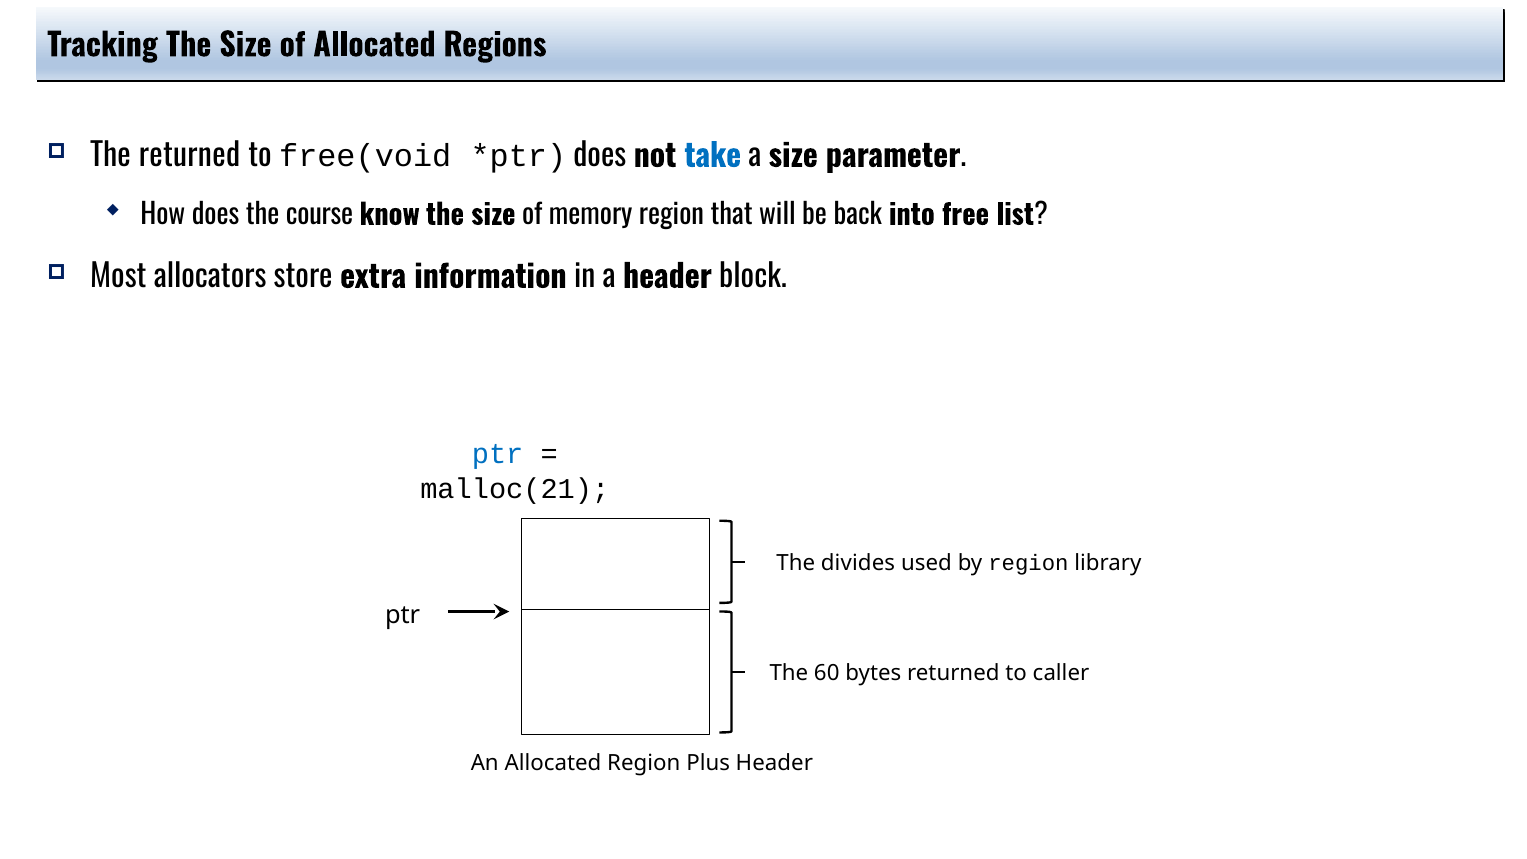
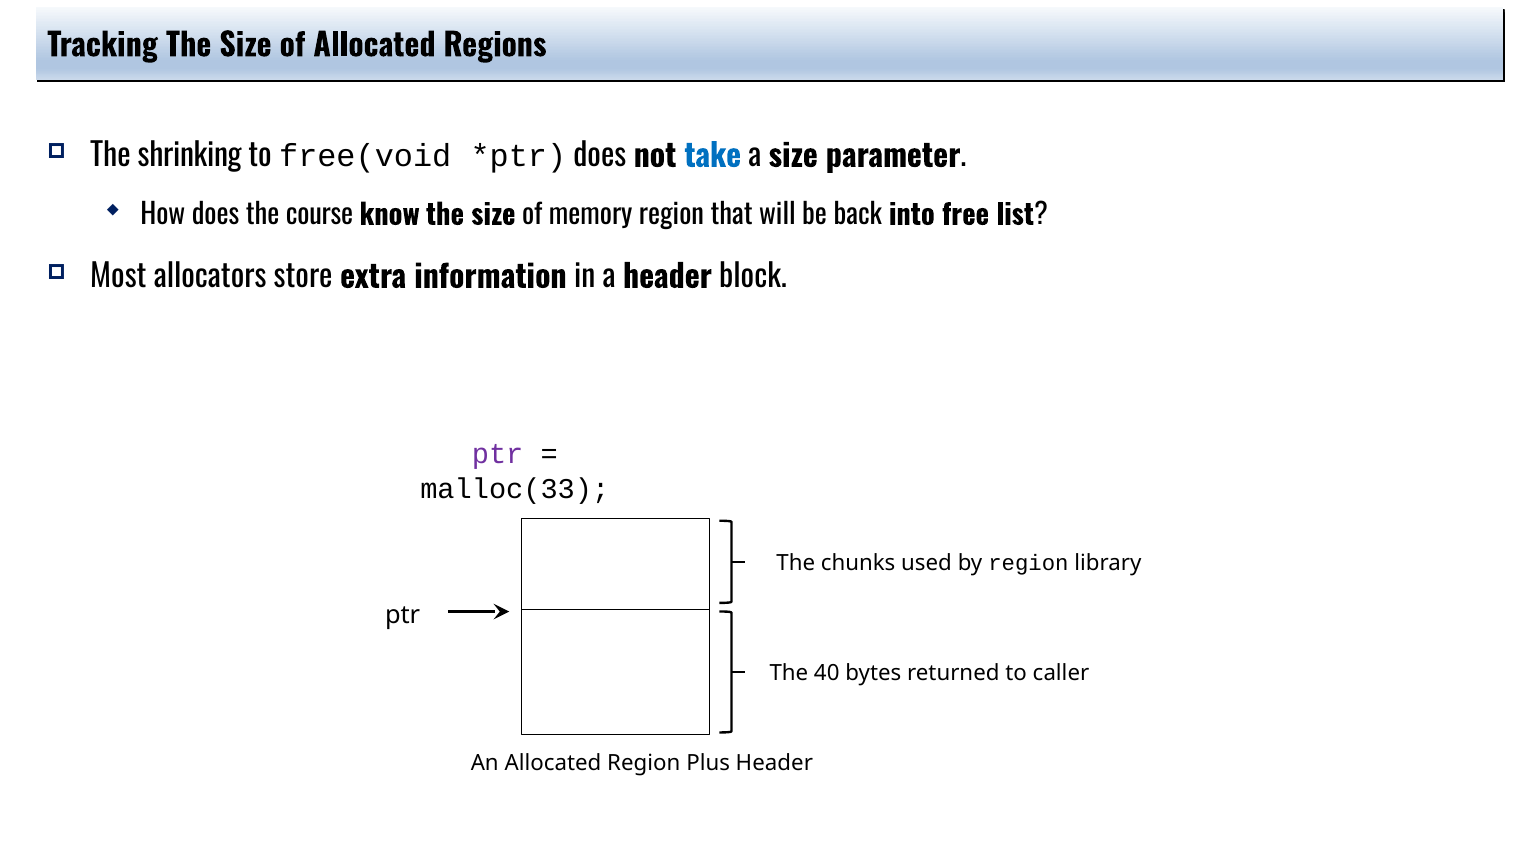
The returned: returned -> shrinking
ptr at (498, 454) colour: blue -> purple
malloc(21: malloc(21 -> malloc(33
divides: divides -> chunks
60: 60 -> 40
